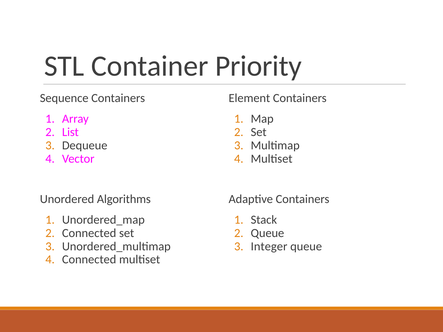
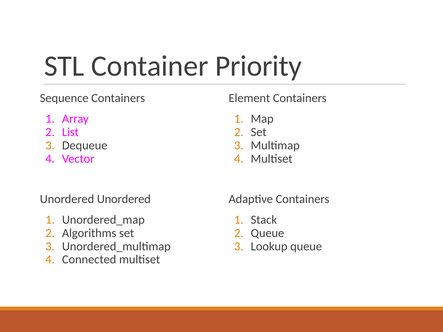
Unordered Algorithms: Algorithms -> Unordered
Connected at (89, 233): Connected -> Algorithms
Integer: Integer -> Lookup
